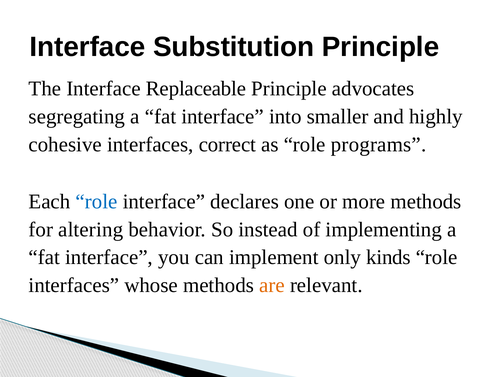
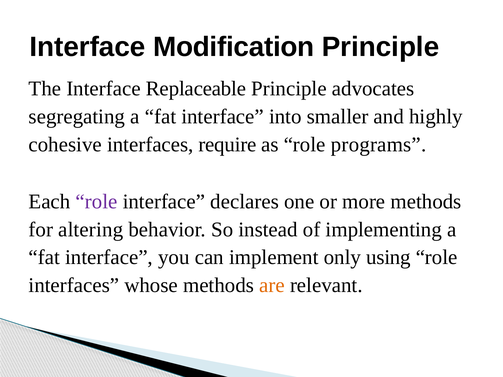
Substitution: Substitution -> Modification
correct: correct -> require
role at (97, 202) colour: blue -> purple
kinds: kinds -> using
